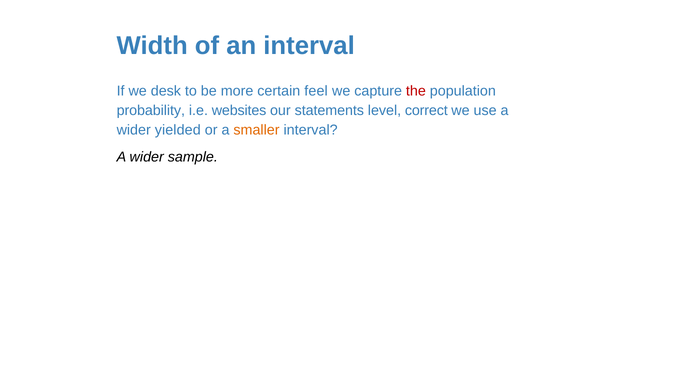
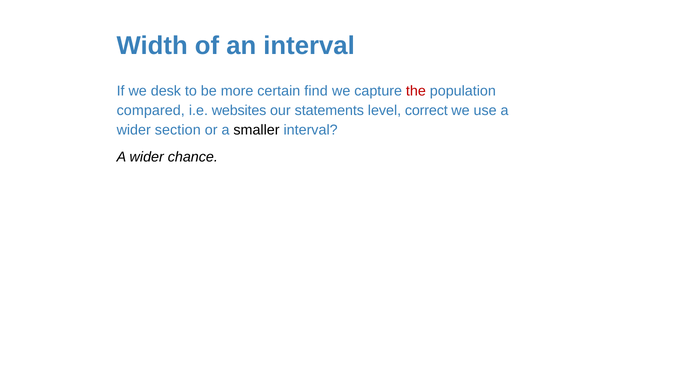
feel: feel -> find
probability: probability -> compared
yielded: yielded -> section
smaller colour: orange -> black
sample: sample -> chance
